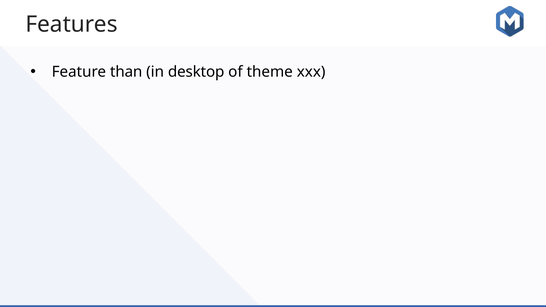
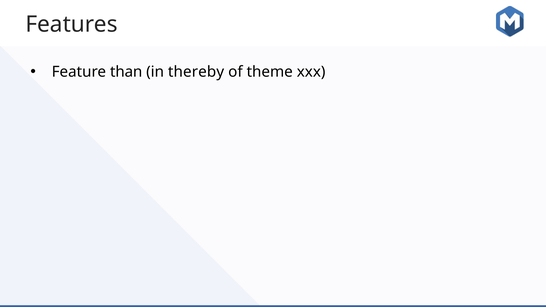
desktop: desktop -> thereby
